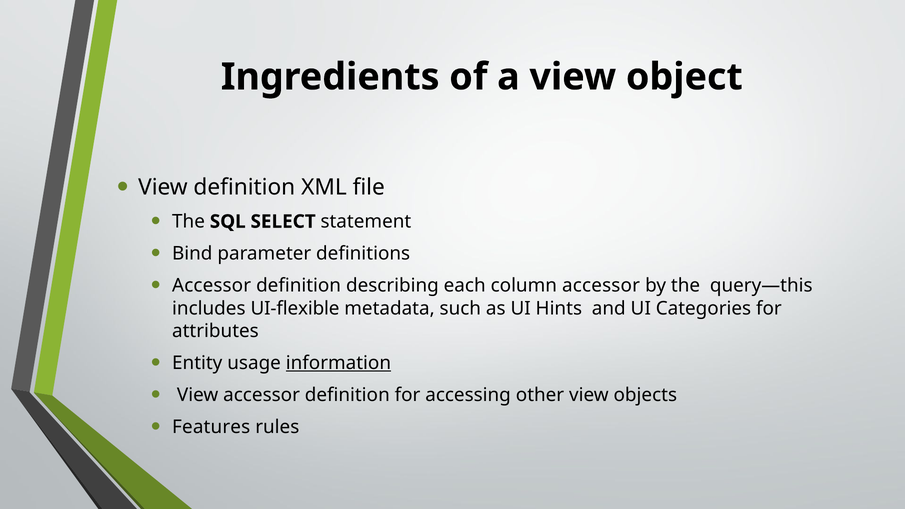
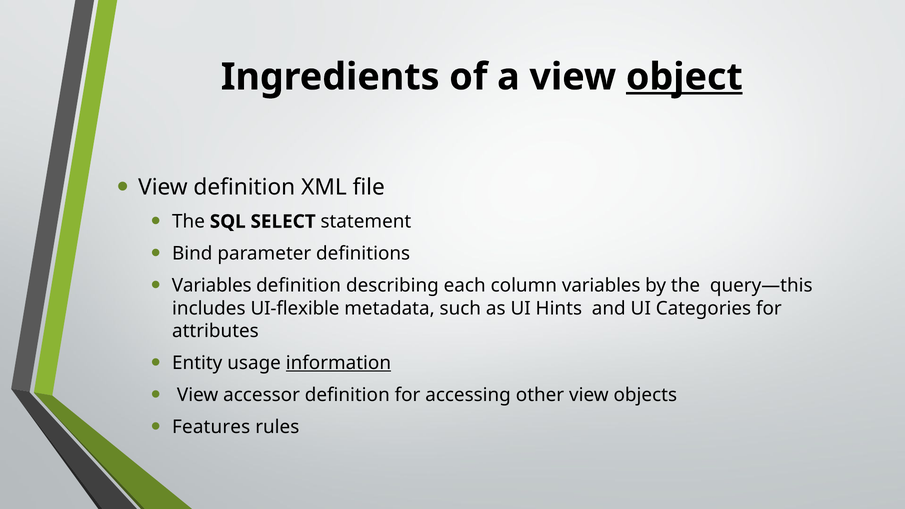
object underline: none -> present
Accessor at (212, 286): Accessor -> Variables
column accessor: accessor -> variables
